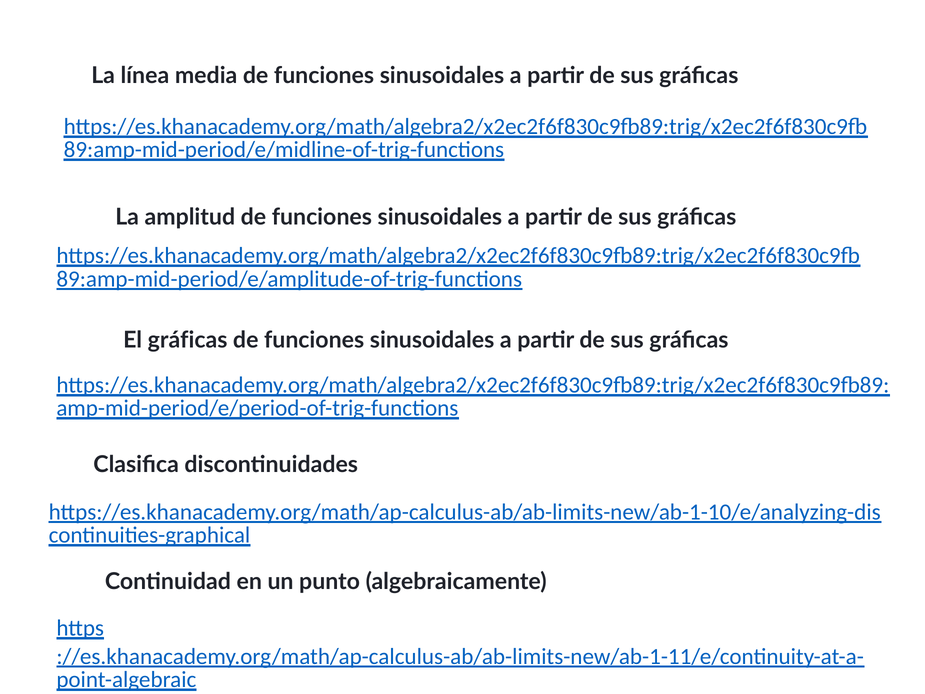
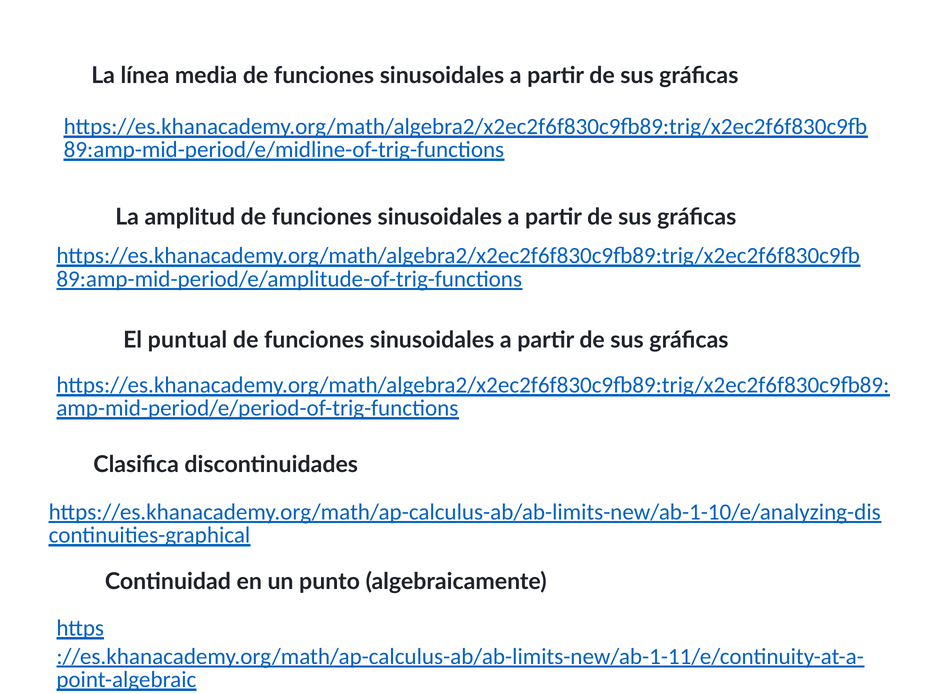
El gráficas: gráficas -> puntual
